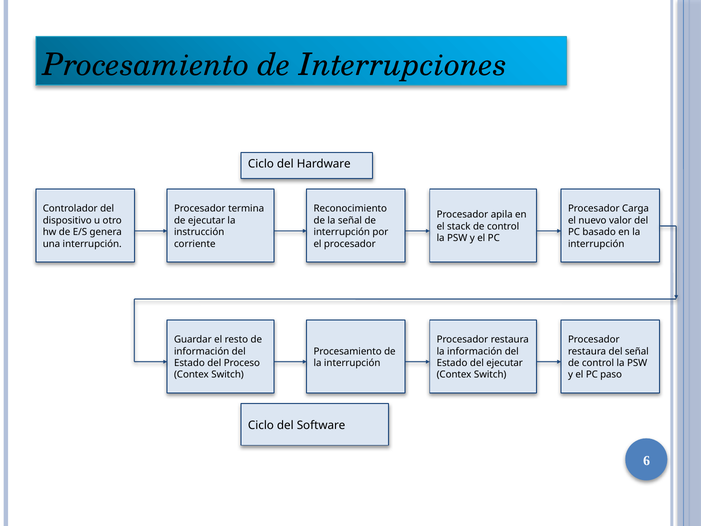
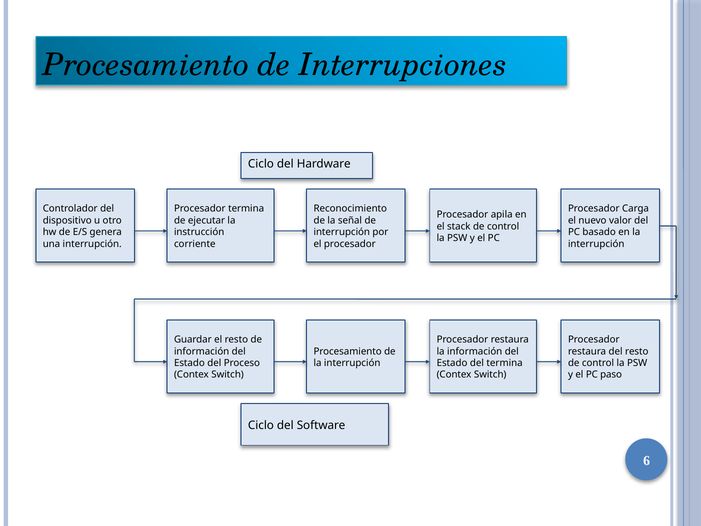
del señal: señal -> resto
del ejecutar: ejecutar -> termina
